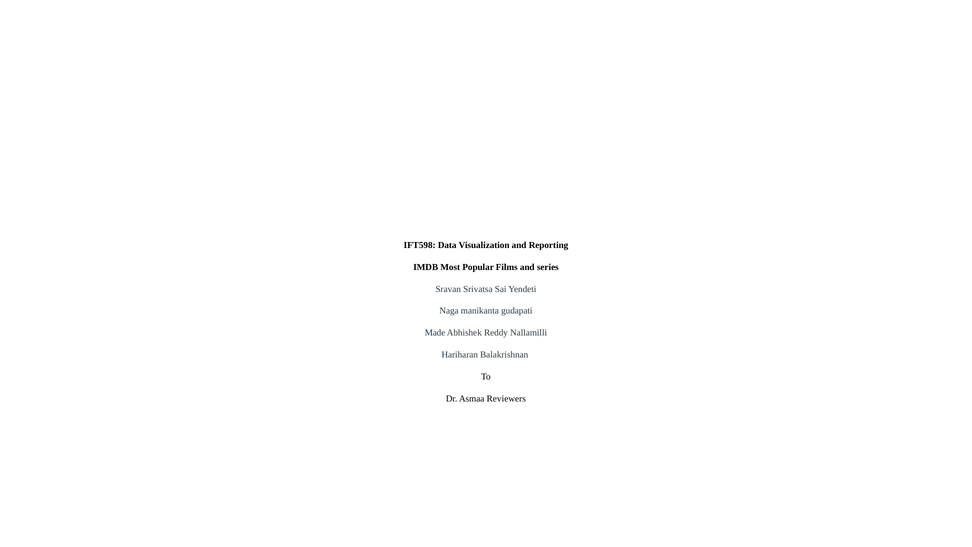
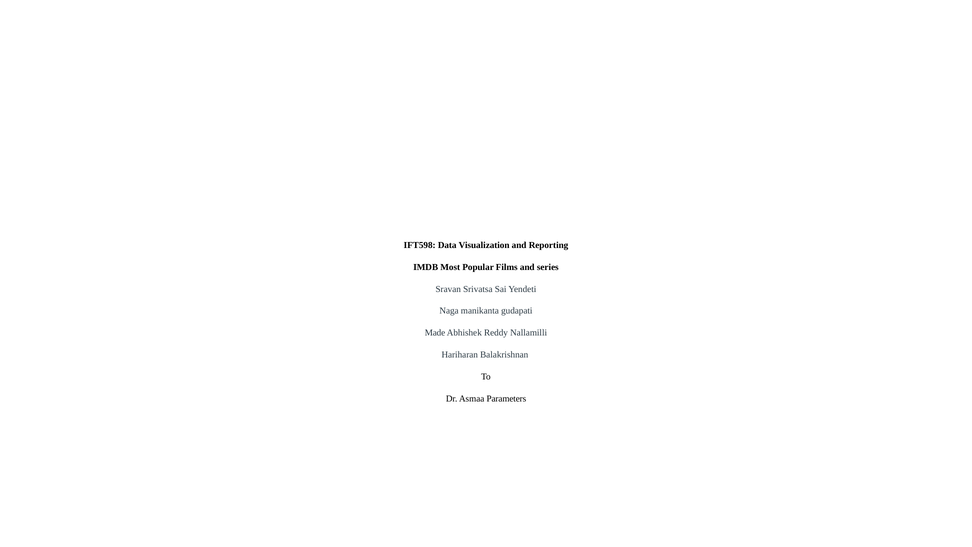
Reviewers: Reviewers -> Parameters
